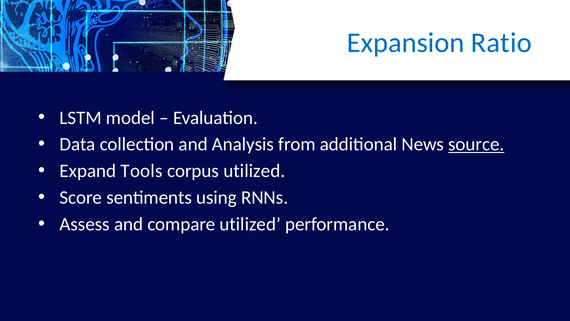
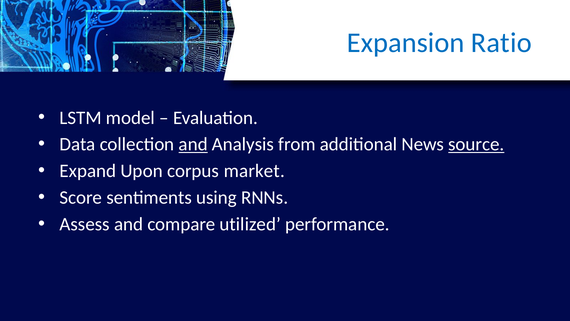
and at (193, 144) underline: none -> present
Tools: Tools -> Upon
corpus utilized: utilized -> market
